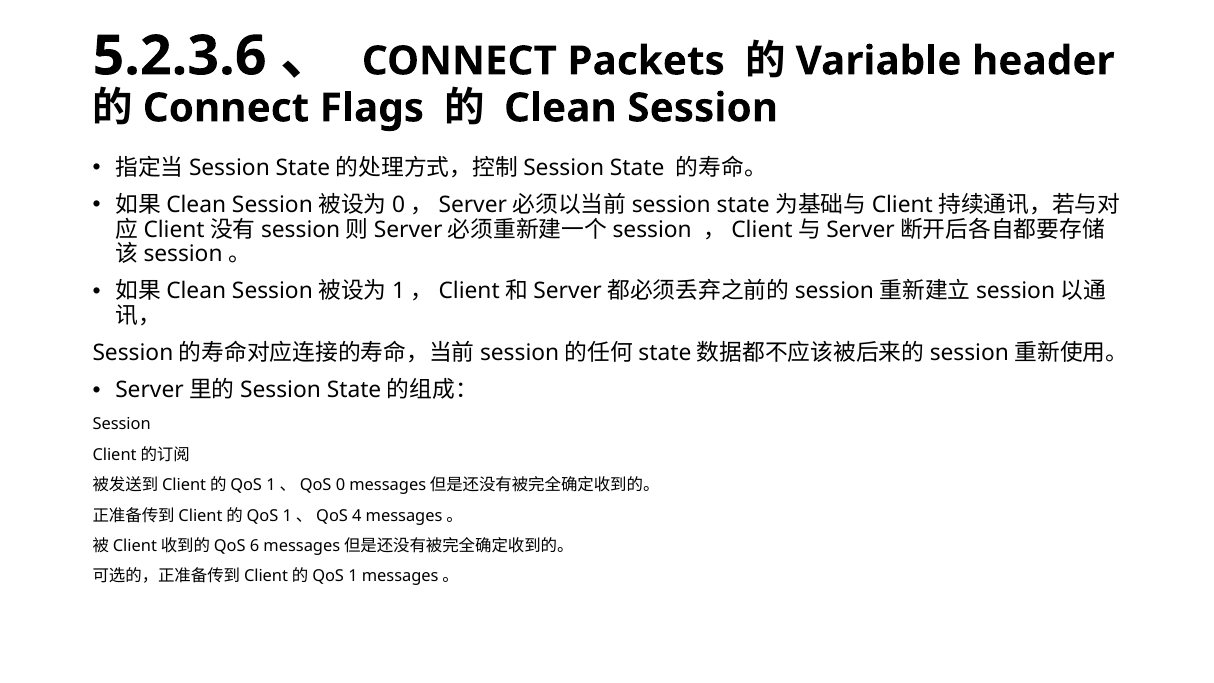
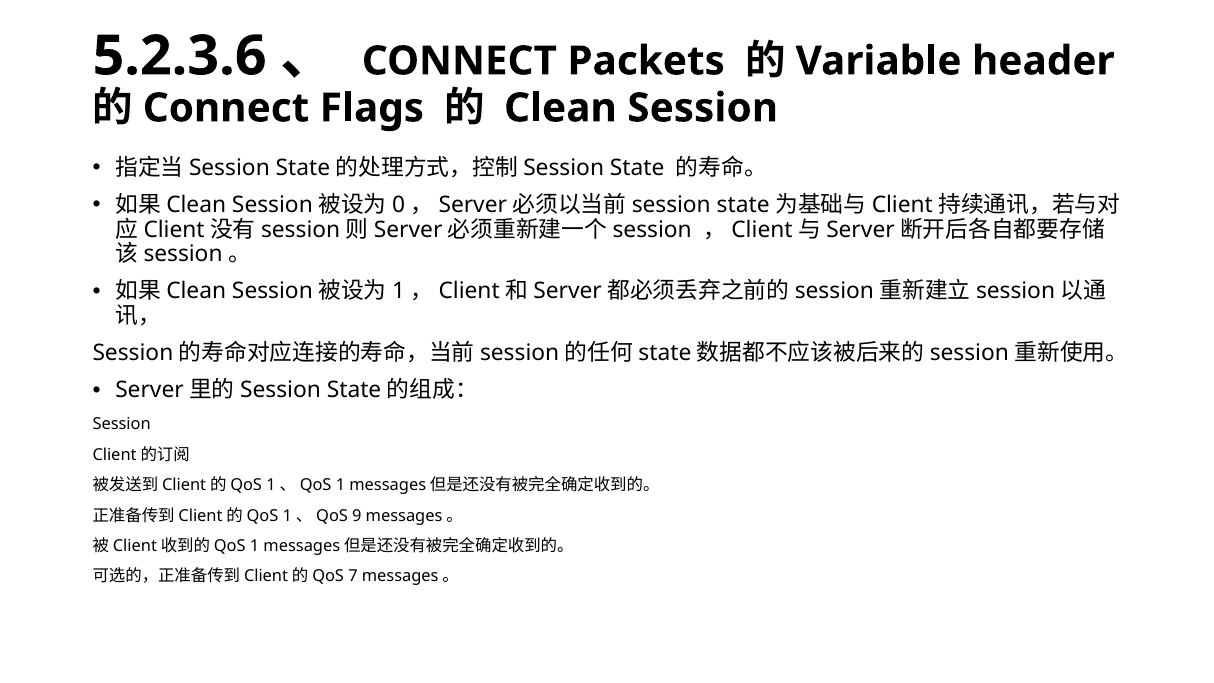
1、QoS 0: 0 -> 1
4: 4 -> 9
6 at (255, 546): 6 -> 1
1: 1 -> 7
